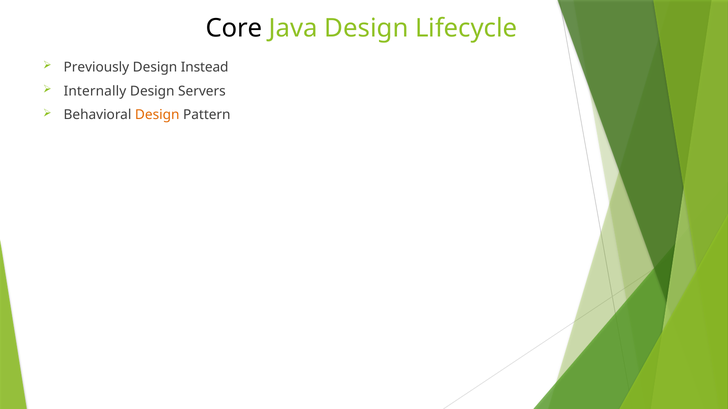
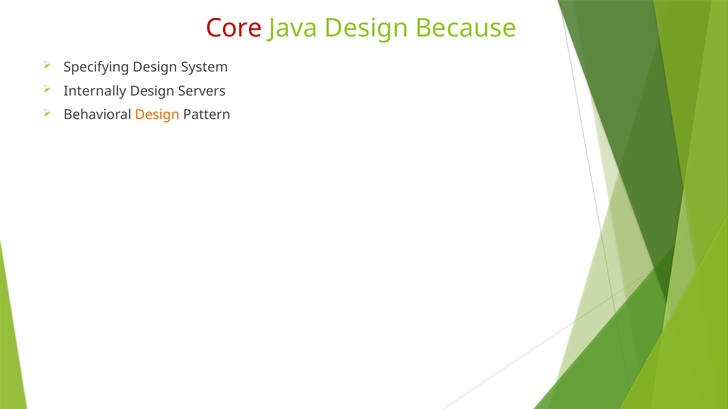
Core colour: black -> red
Lifecycle: Lifecycle -> Because
Previously: Previously -> Specifying
Instead: Instead -> System
